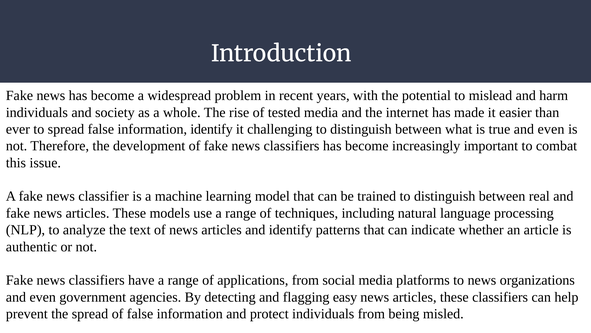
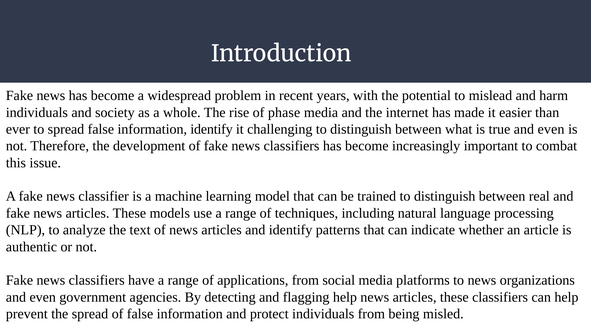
tested: tested -> phase
flagging easy: easy -> help
